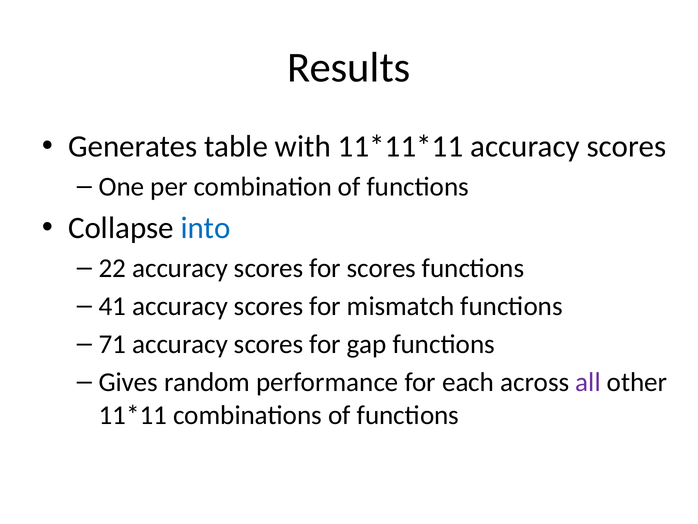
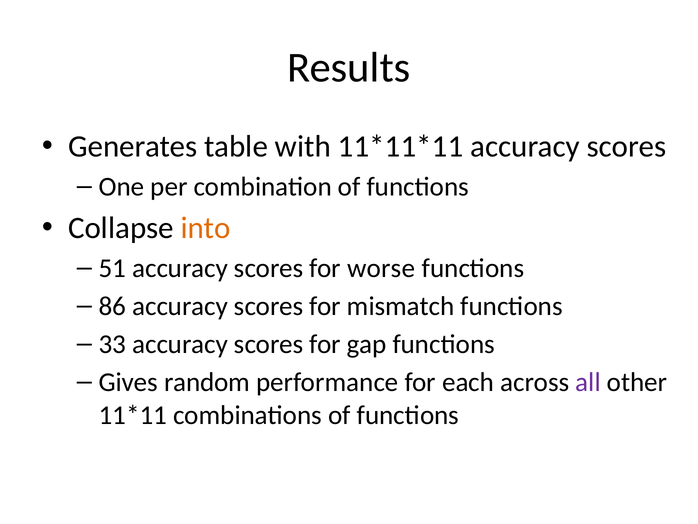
into colour: blue -> orange
22: 22 -> 51
for scores: scores -> worse
41: 41 -> 86
71: 71 -> 33
